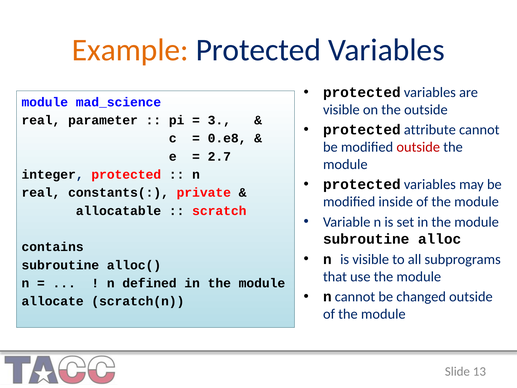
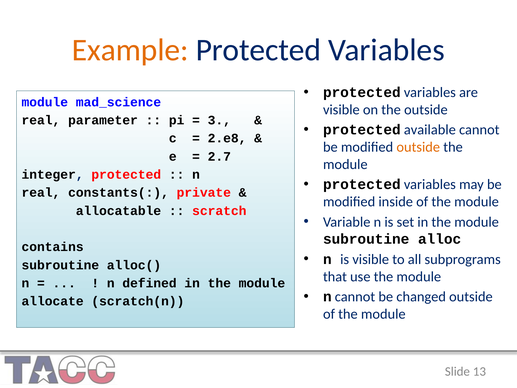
attribute: attribute -> available
0.e8: 0.e8 -> 2.e8
outside at (418, 147) colour: red -> orange
